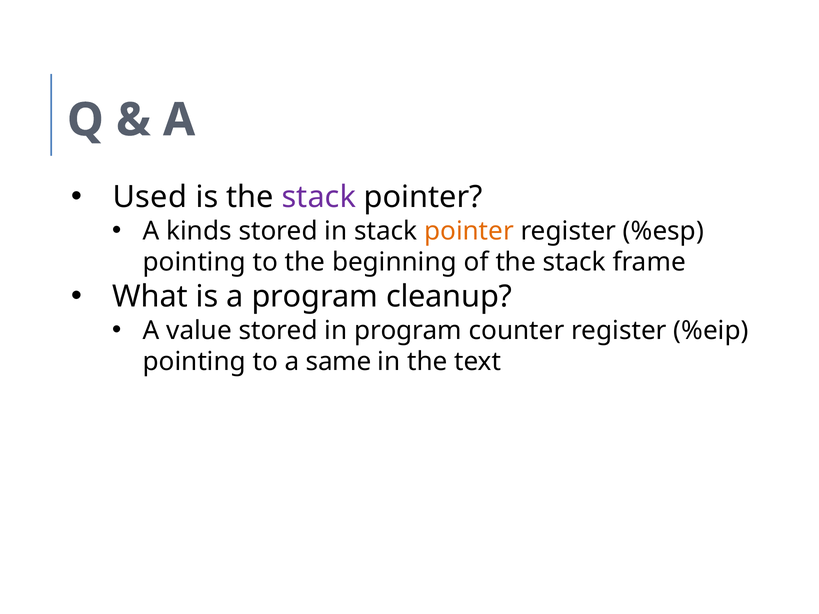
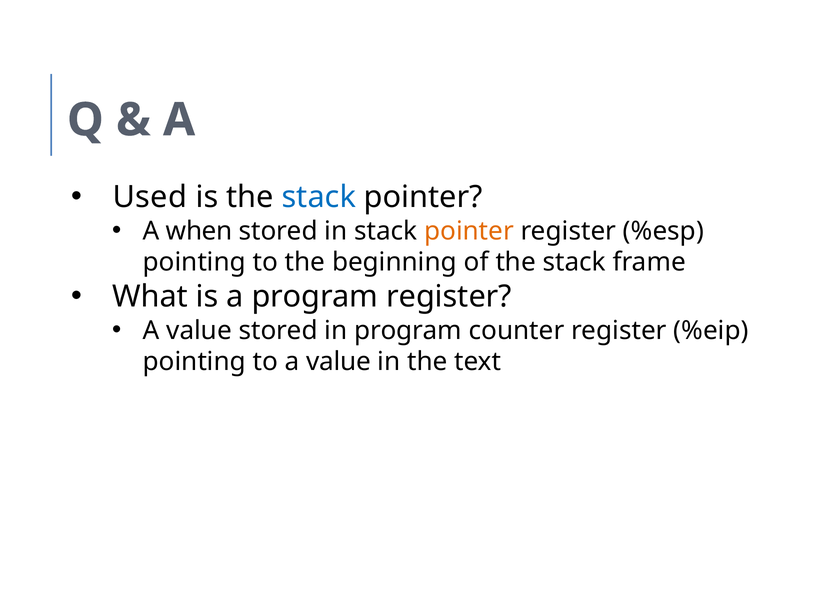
stack at (319, 197) colour: purple -> blue
kinds: kinds -> when
program cleanup: cleanup -> register
to a same: same -> value
